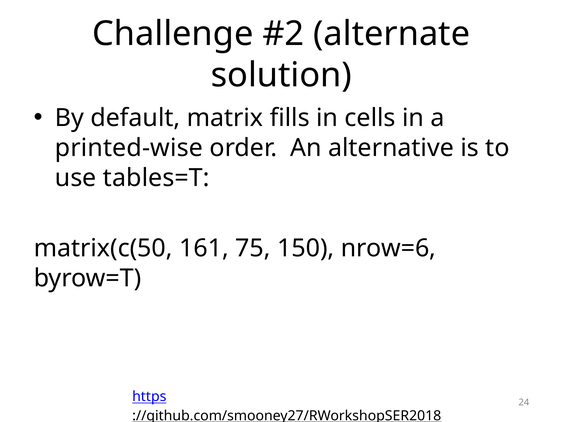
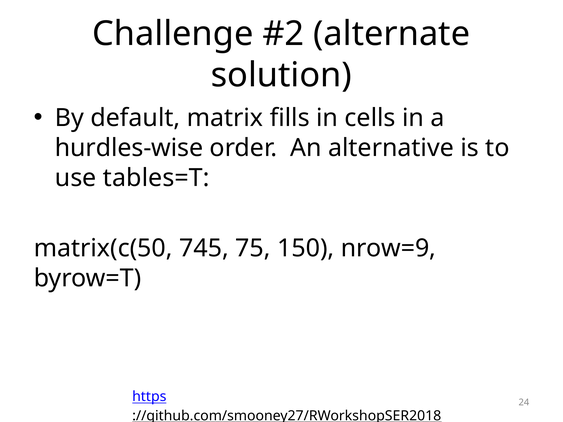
printed-wise: printed-wise -> hurdles-wise
161: 161 -> 745
nrow=6: nrow=6 -> nrow=9
